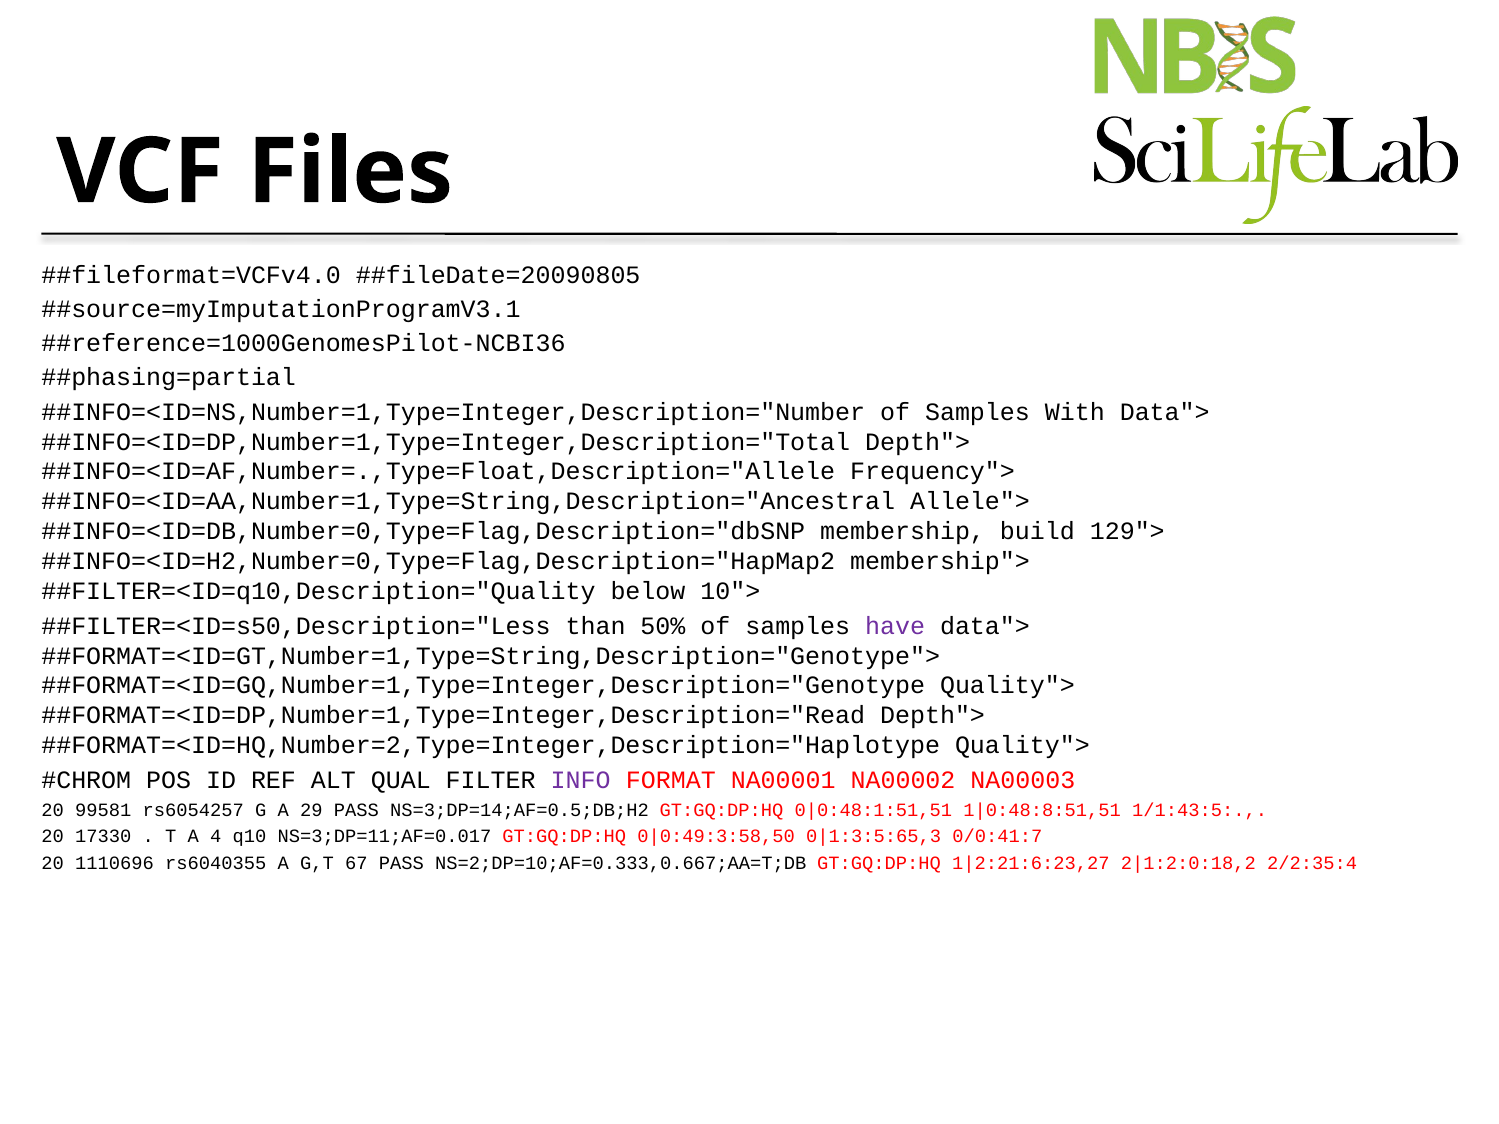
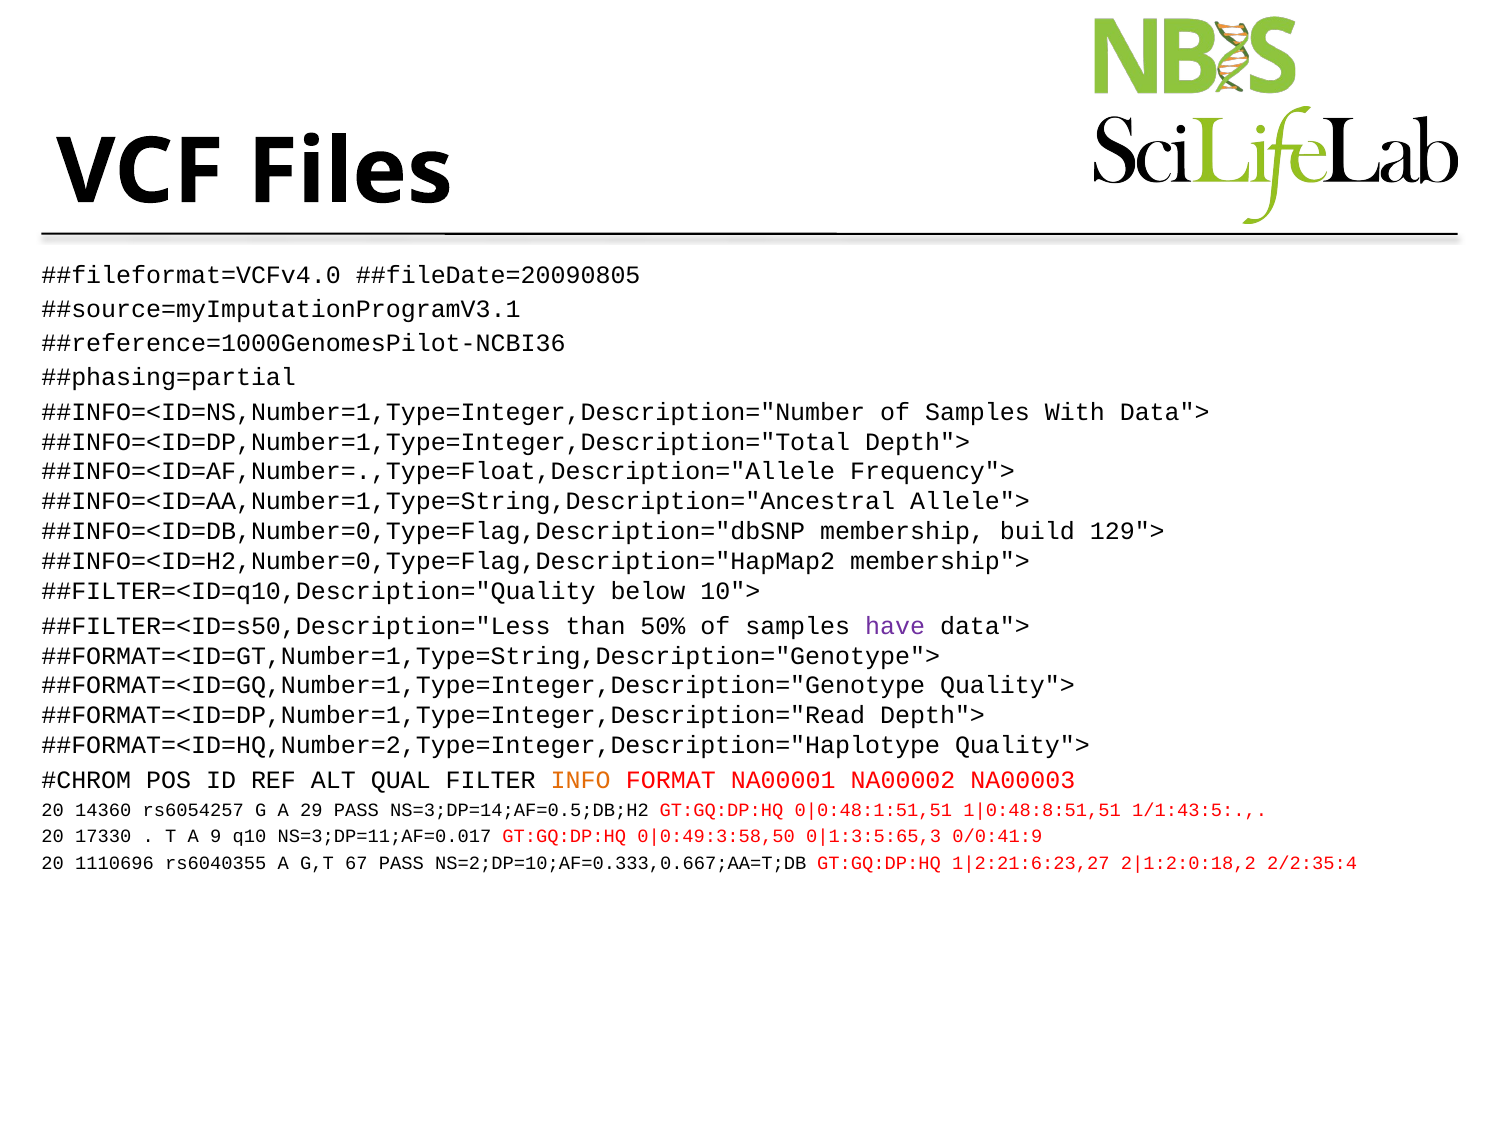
INFO colour: purple -> orange
99581: 99581 -> 14360
4: 4 -> 9
0/0:41:7: 0/0:41:7 -> 0/0:41:9
